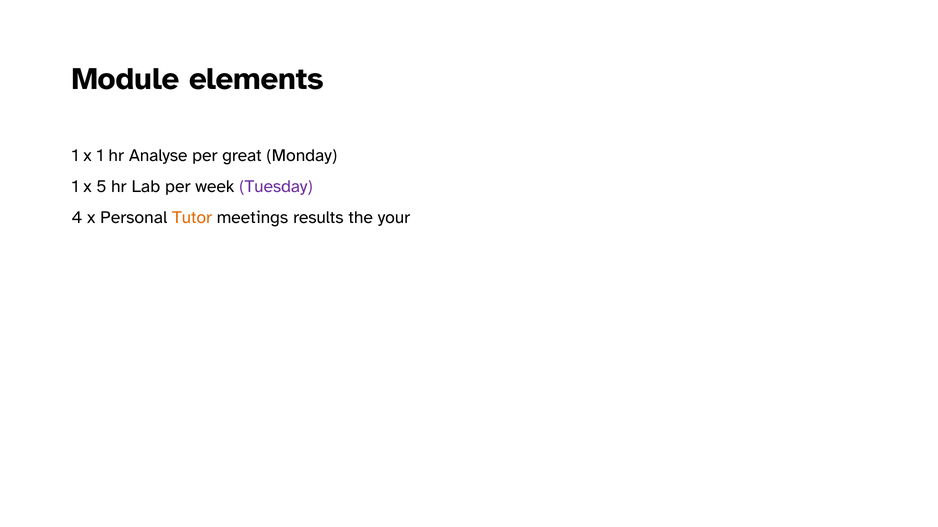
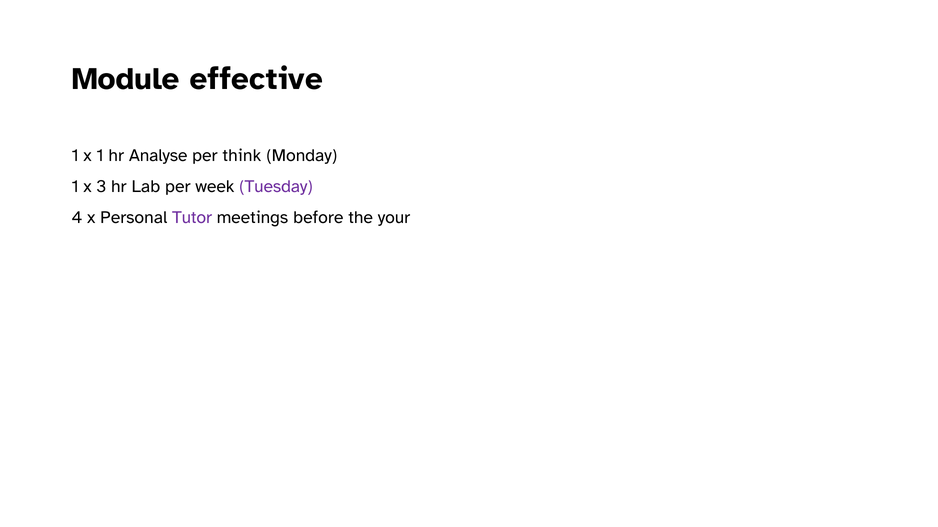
elements: elements -> effective
great: great -> think
5: 5 -> 3
Tutor colour: orange -> purple
results: results -> before
